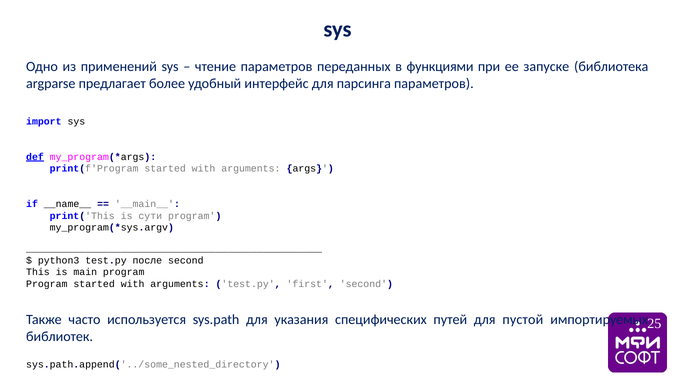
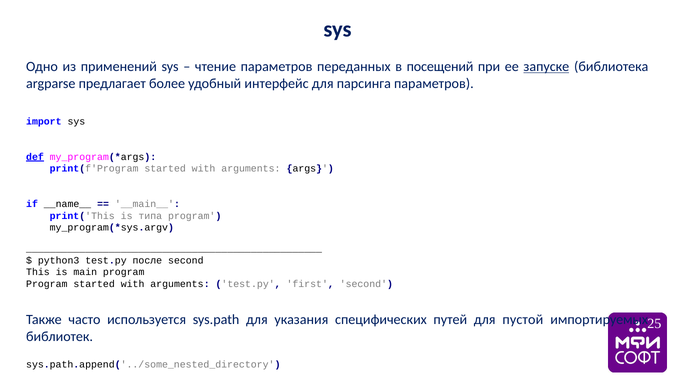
функциями: функциями -> посещений
запуске underline: none -> present
сути: сути -> типа
